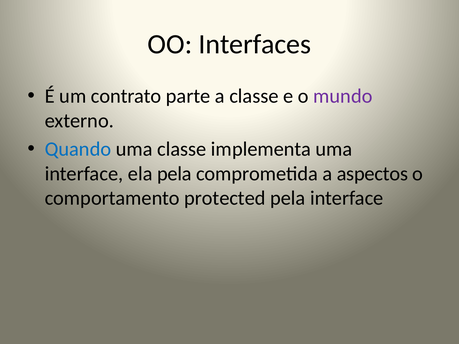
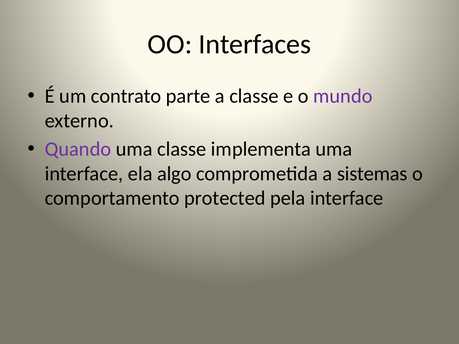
Quando colour: blue -> purple
ela pela: pela -> algo
aspectos: aspectos -> sistemas
